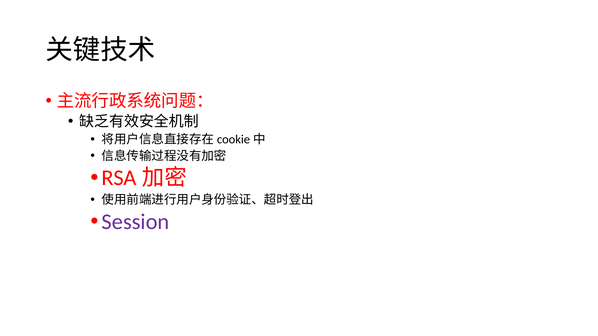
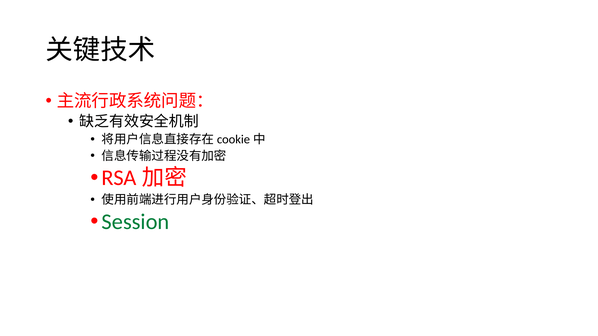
Session colour: purple -> green
